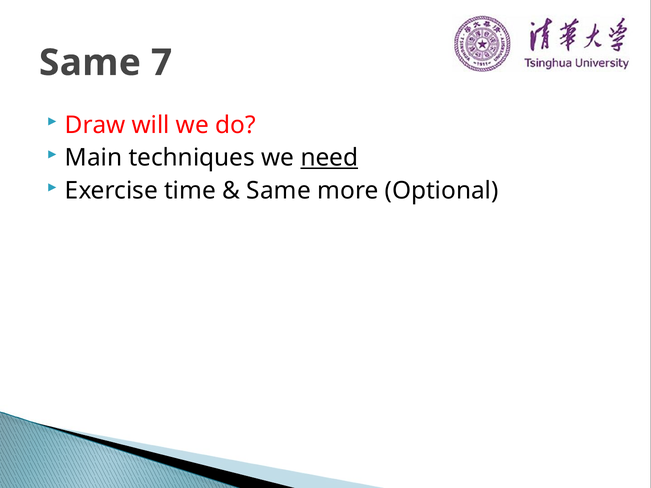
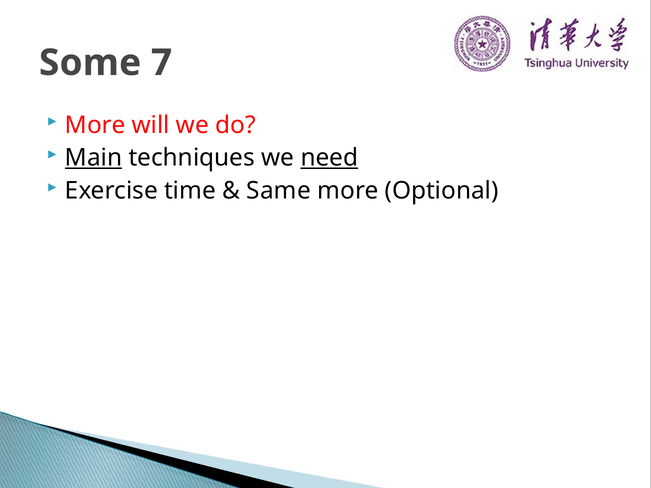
Same at (90, 63): Same -> Some
Draw at (95, 125): Draw -> More
Main underline: none -> present
